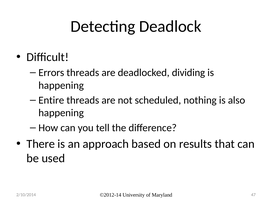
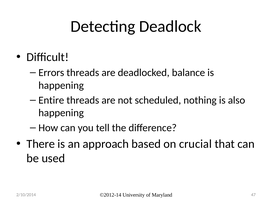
dividing: dividing -> balance
results: results -> crucial
